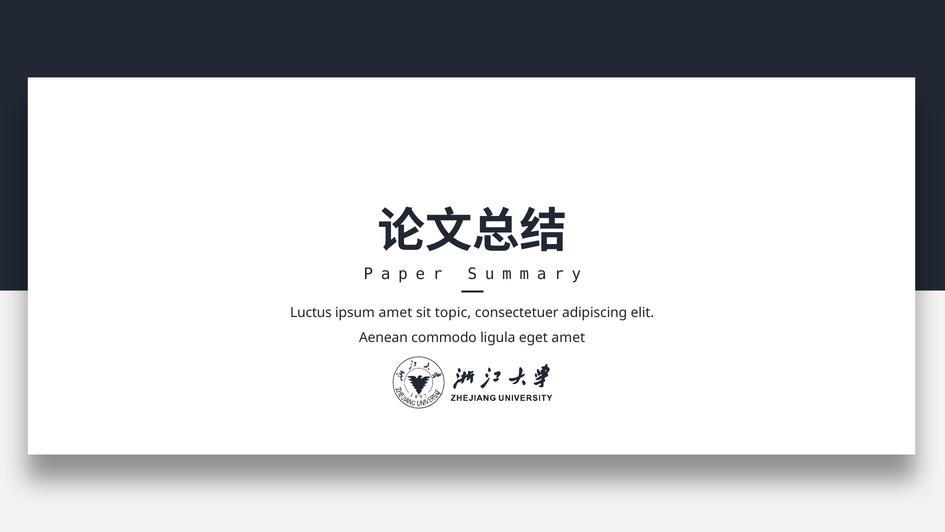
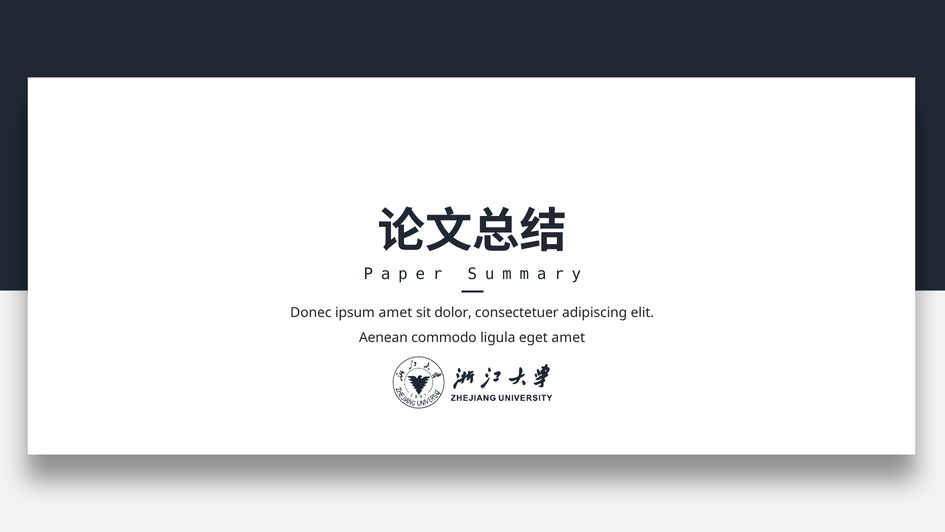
Luctus: Luctus -> Donec
topic: topic -> dolor
